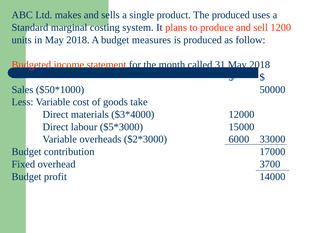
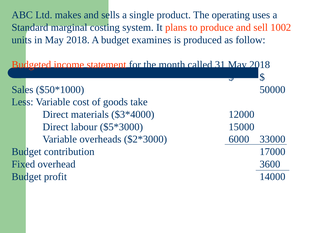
The produced: produced -> operating
1200: 1200 -> 1002
measures: measures -> examines
3700: 3700 -> 3600
